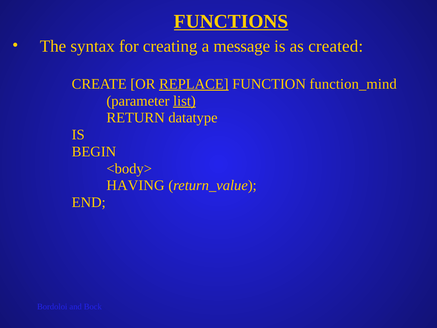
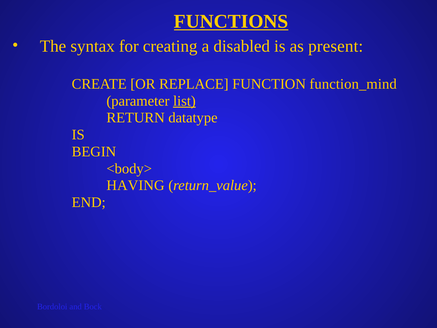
message: message -> disabled
created: created -> present
REPLACE underline: present -> none
